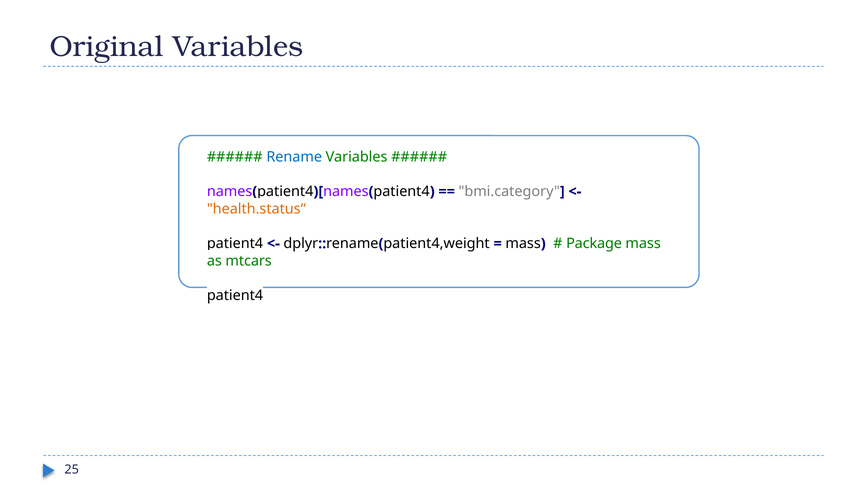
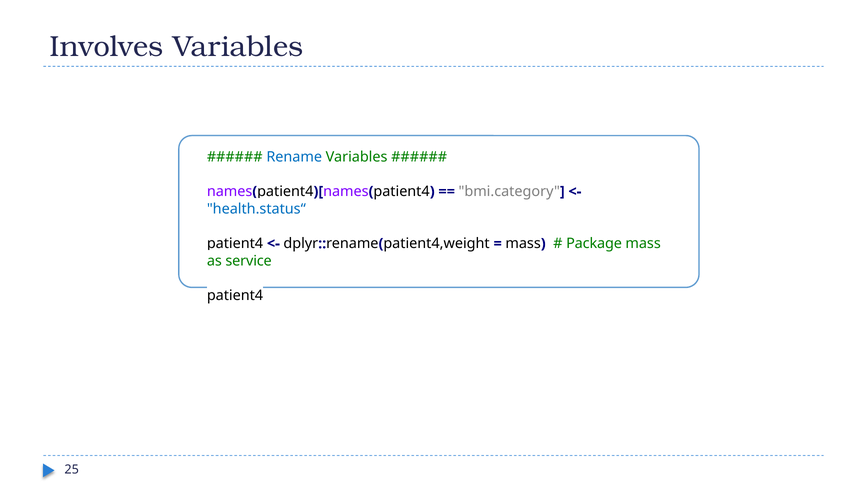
Original: Original -> Involves
health.status“ colour: orange -> blue
mtcars: mtcars -> service
